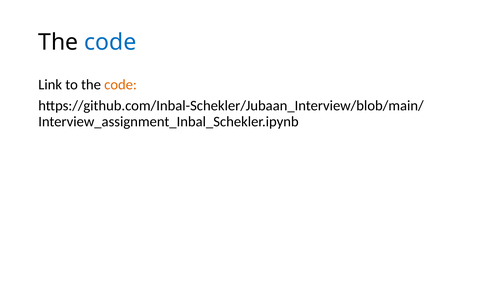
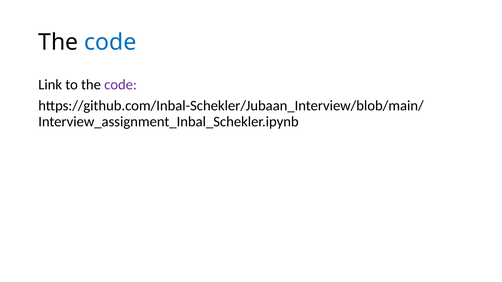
code at (121, 85) colour: orange -> purple
